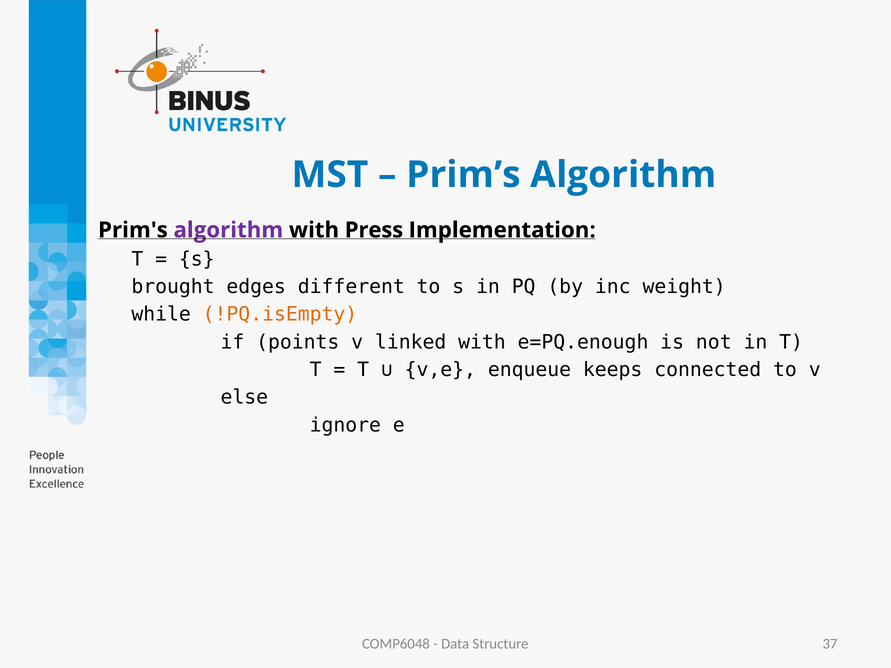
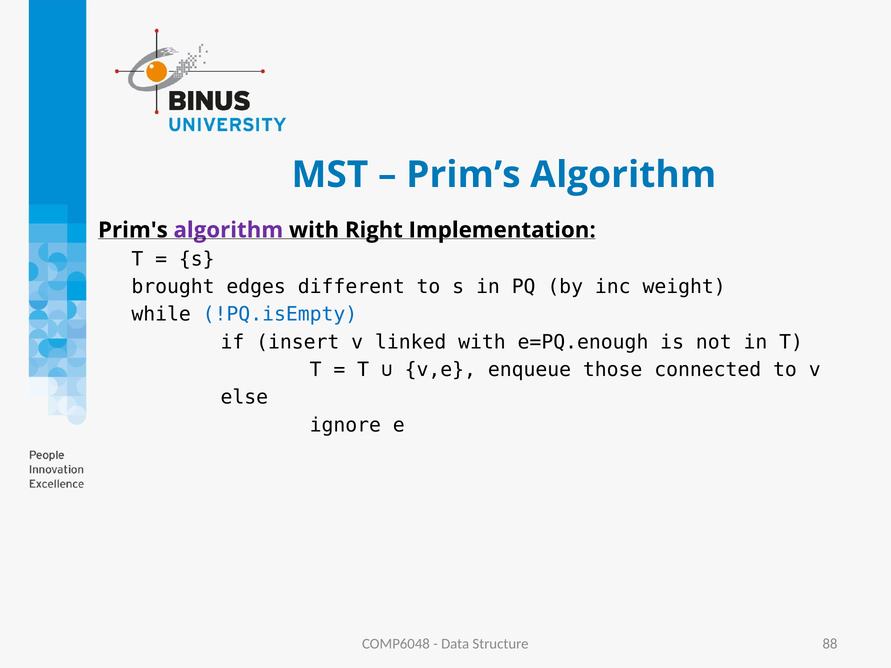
Press: Press -> Right
!PQ.isEmpty colour: orange -> blue
points: points -> insert
keeps: keeps -> those
37: 37 -> 88
